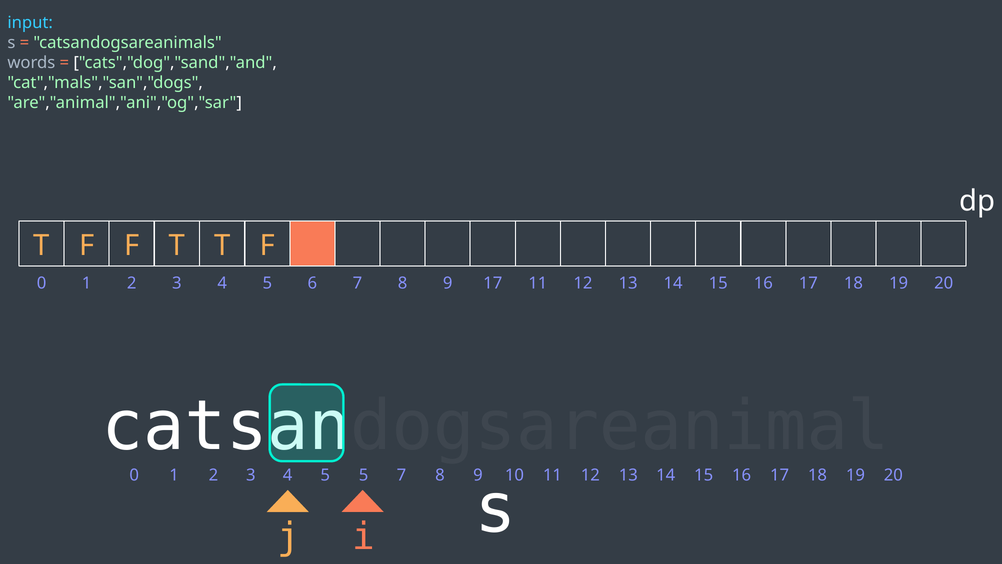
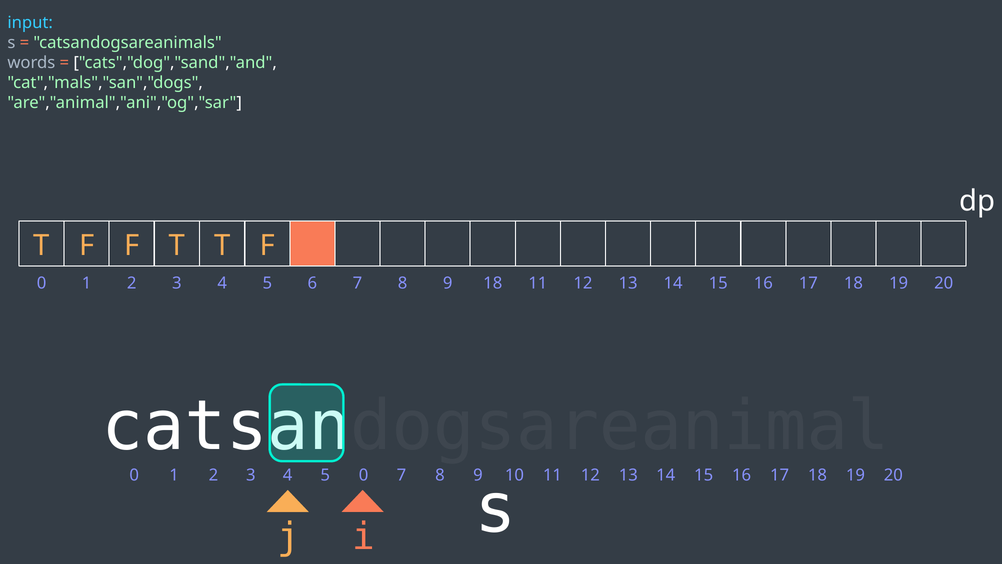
9 17: 17 -> 18
5 5: 5 -> 0
